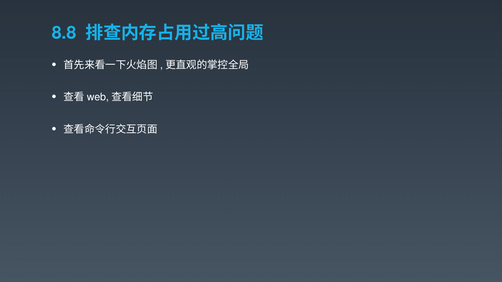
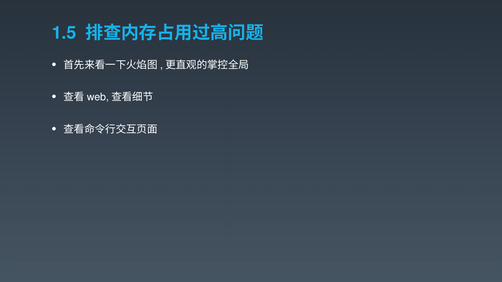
8.8: 8.8 -> 1.5
